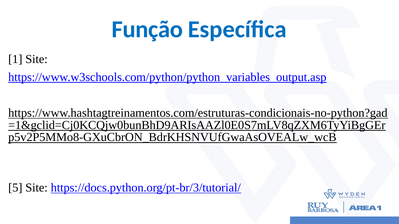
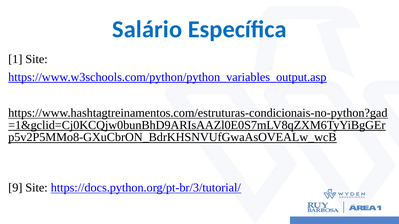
Função: Função -> Salário
5: 5 -> 9
